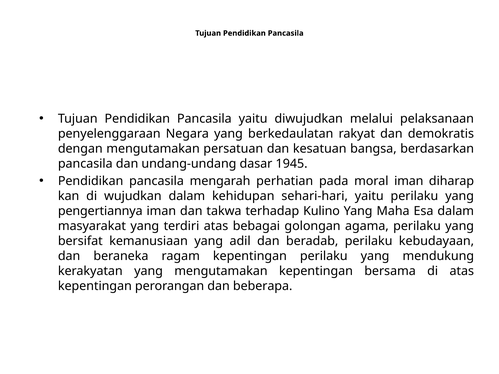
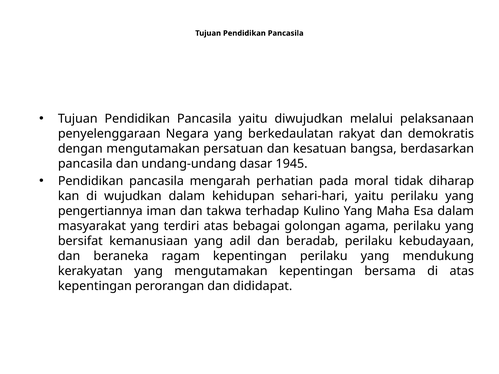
moral iman: iman -> tidak
beberapa: beberapa -> dididapat
